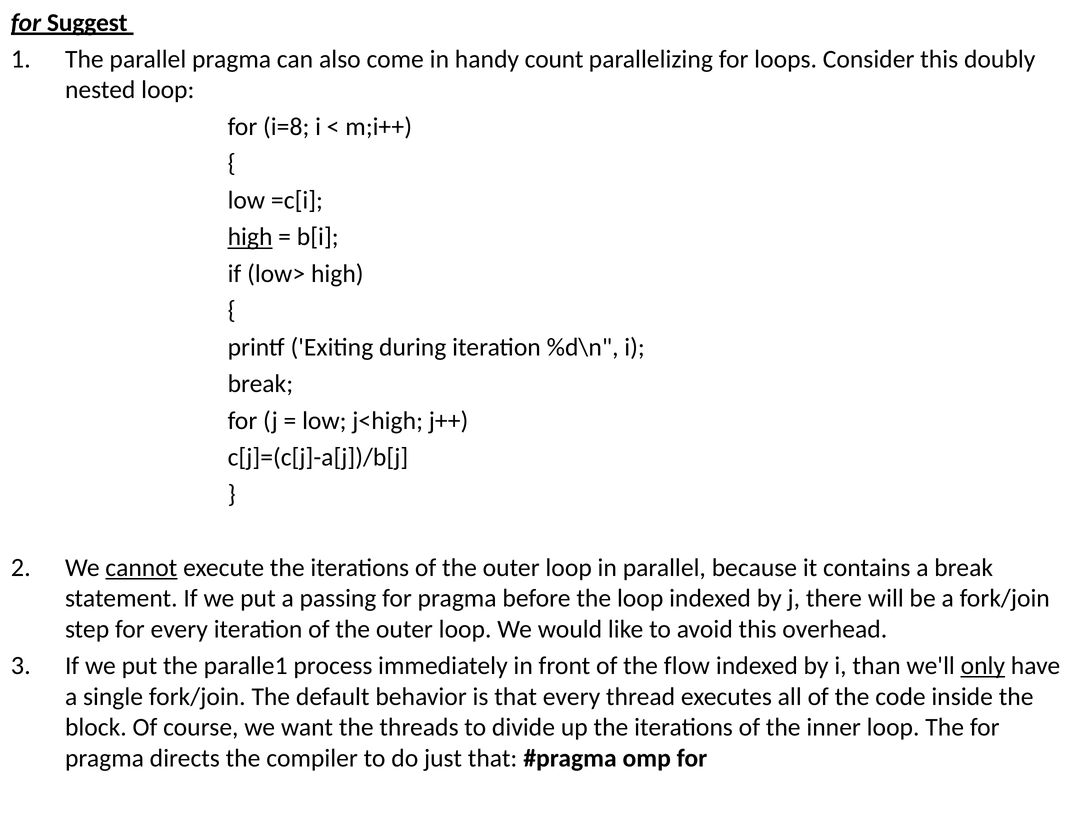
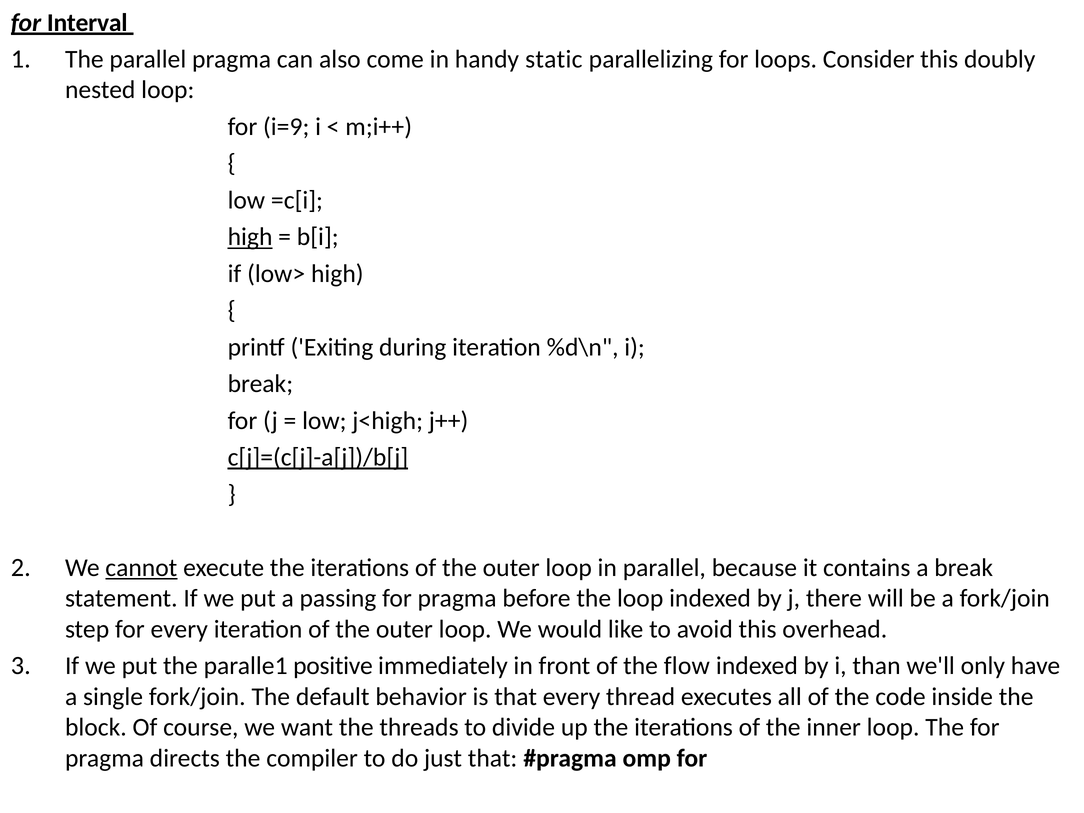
Suggest: Suggest -> Interval
count: count -> static
i=8: i=8 -> i=9
c[j]=(c[j]-a[j])/b[j underline: none -> present
process: process -> positive
only underline: present -> none
